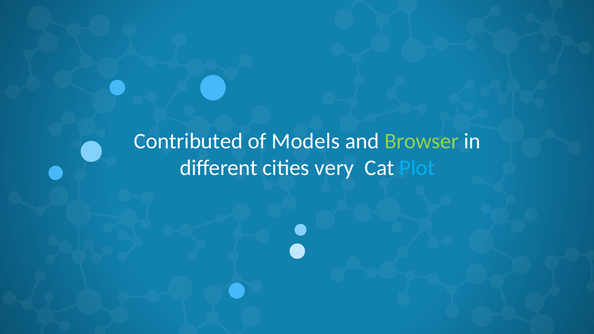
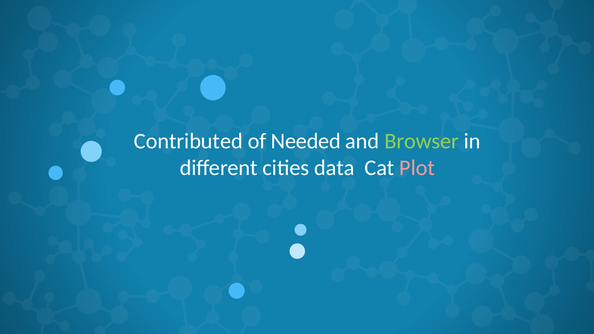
Models: Models -> Needed
very: very -> data
Plot colour: light blue -> pink
